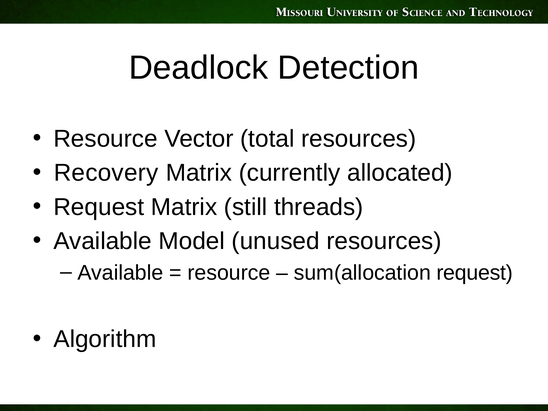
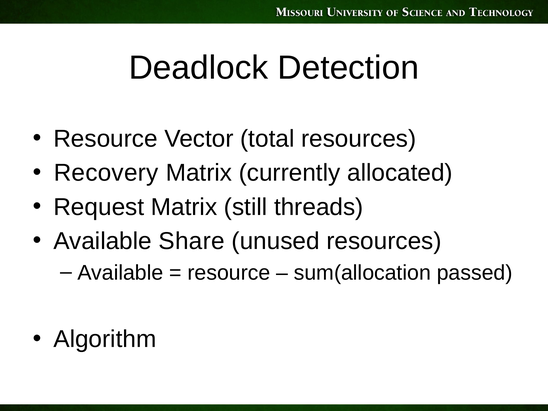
Model: Model -> Share
sum(allocation request: request -> passed
